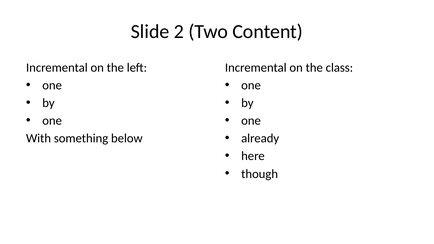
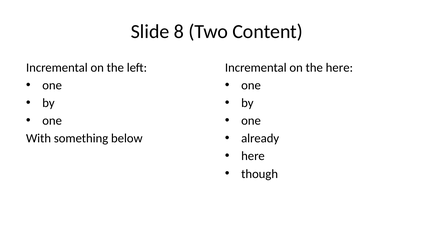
2: 2 -> 8
the class: class -> here
